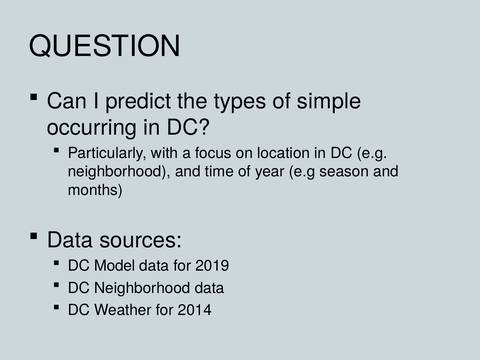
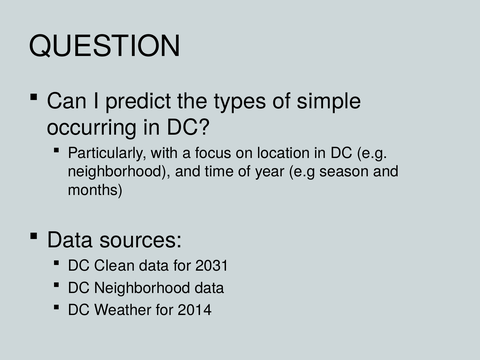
Model: Model -> Clean
2019: 2019 -> 2031
